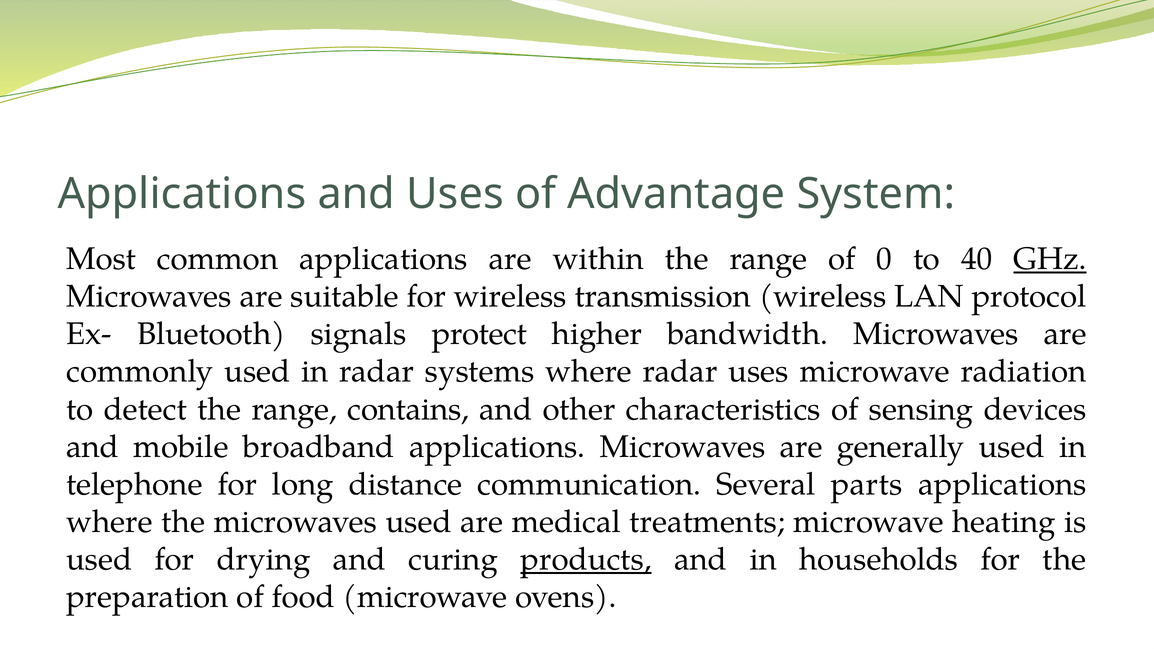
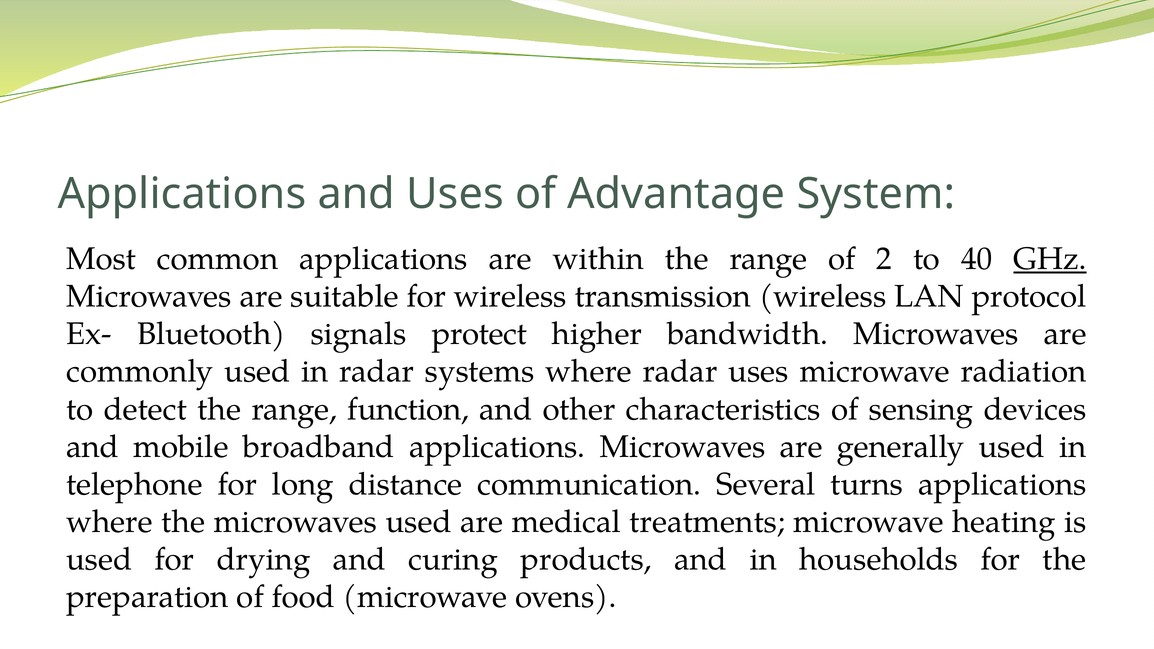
0: 0 -> 2
contains: contains -> function
parts: parts -> turns
products underline: present -> none
